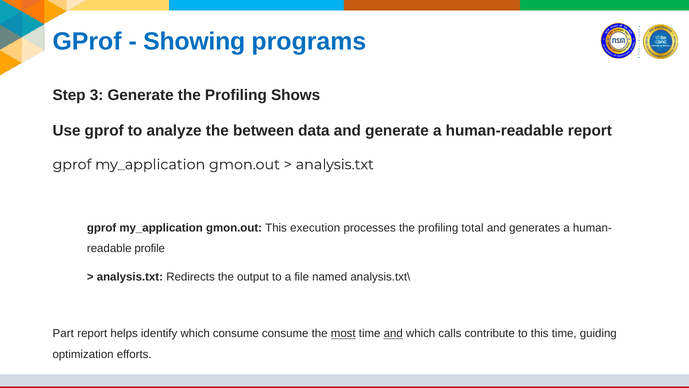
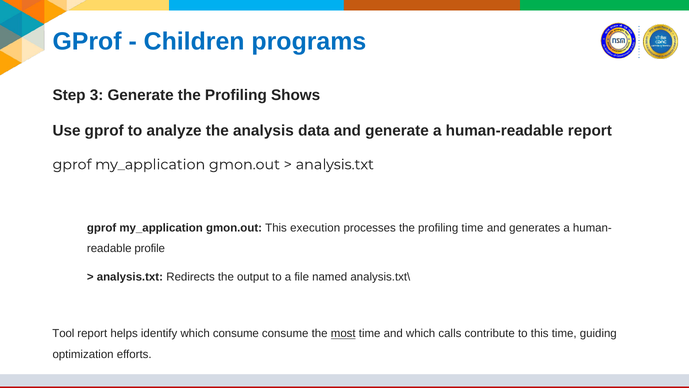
Showing: Showing -> Children
between: between -> analysis
profiling total: total -> time
Part: Part -> Tool
and at (393, 333) underline: present -> none
